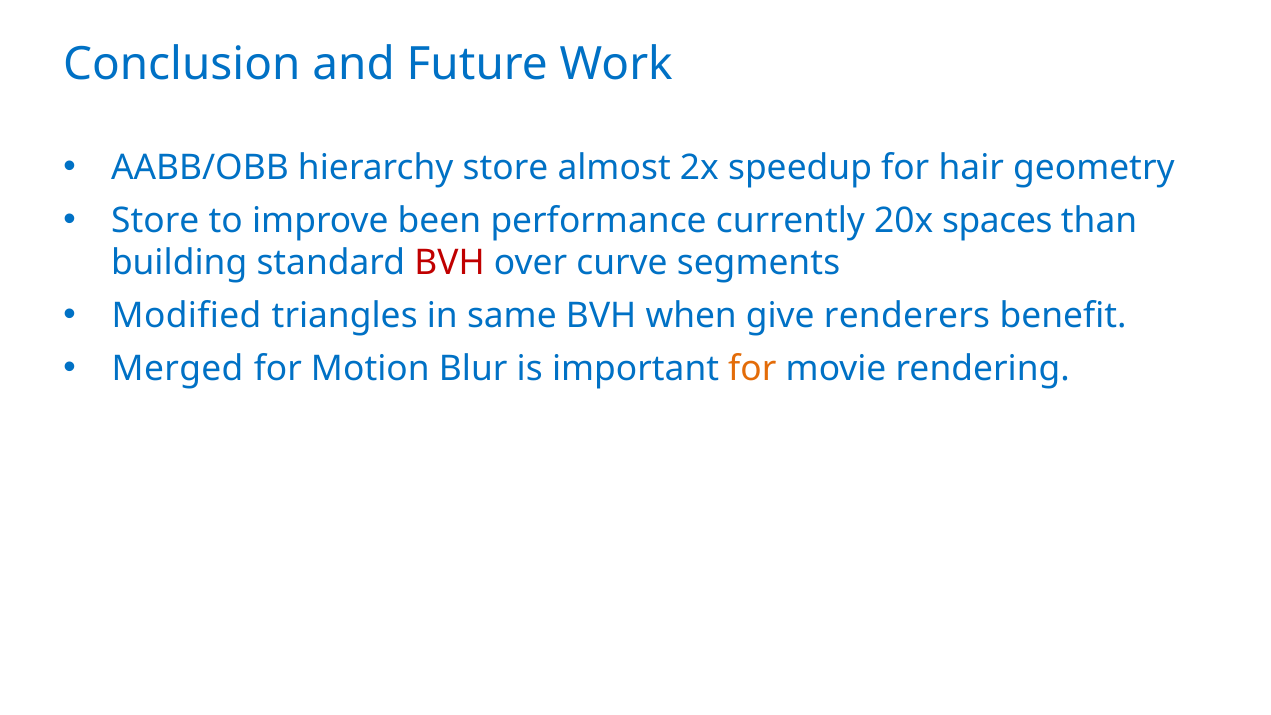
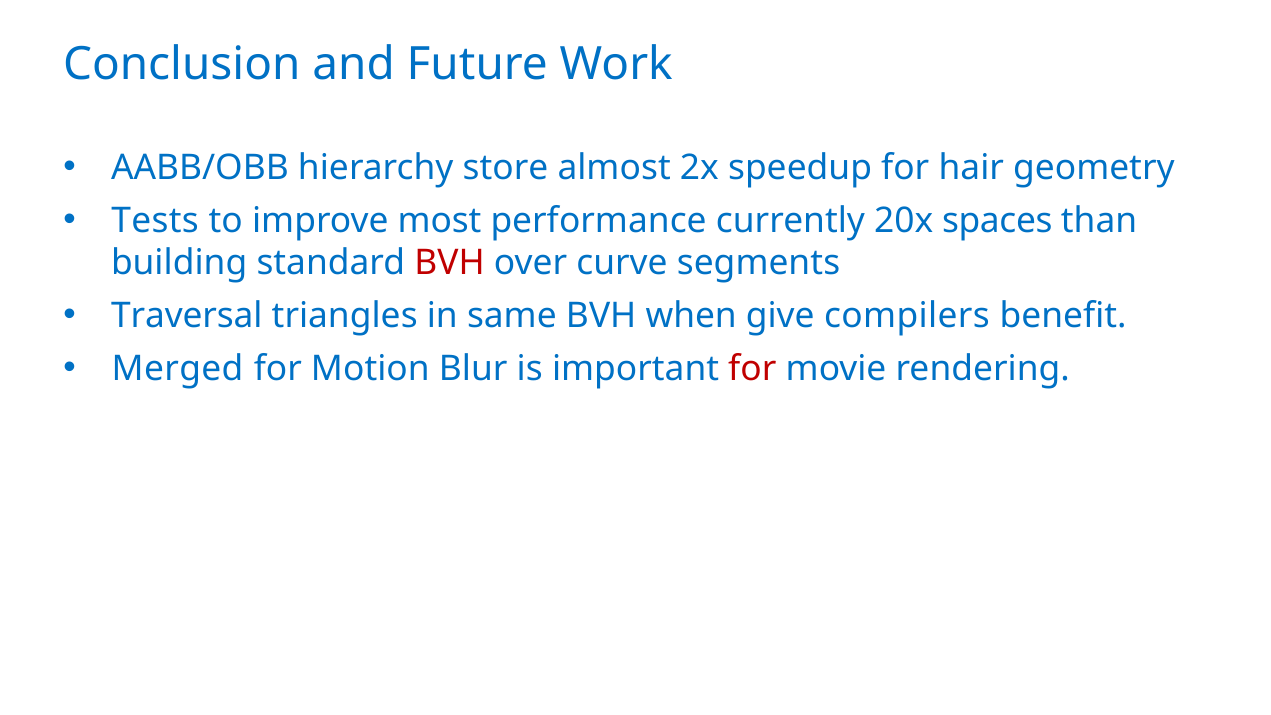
Store at (155, 220): Store -> Tests
been: been -> most
Modified: Modified -> Traversal
renderers: renderers -> compilers
for at (752, 369) colour: orange -> red
